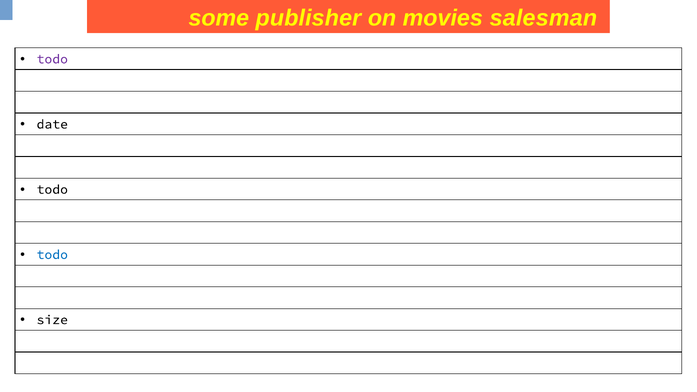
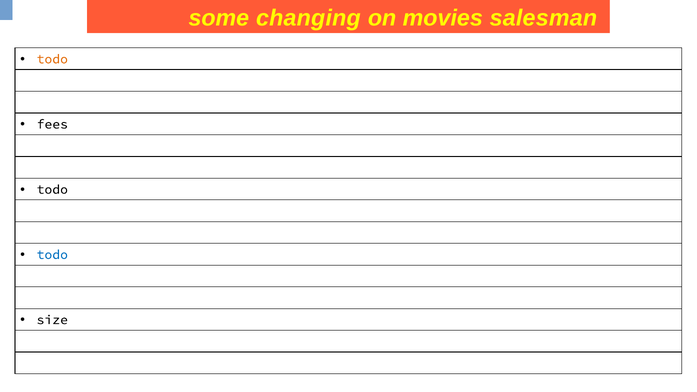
publisher: publisher -> changing
todo at (52, 59) colour: purple -> orange
date: date -> fees
